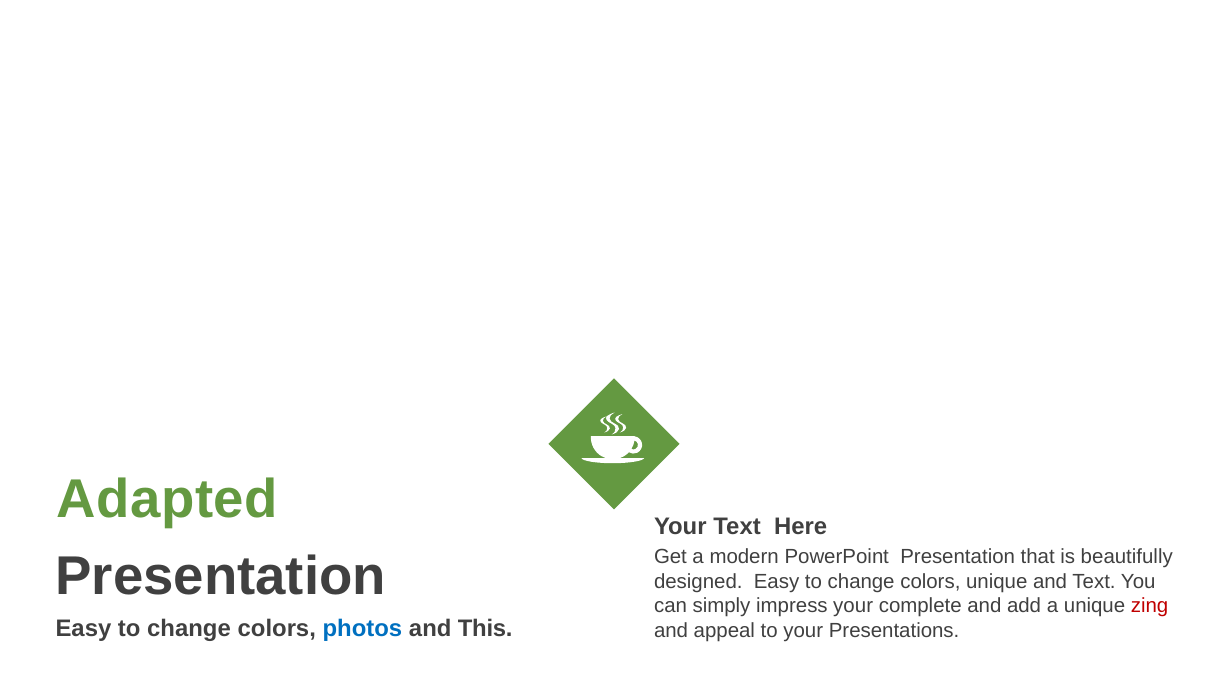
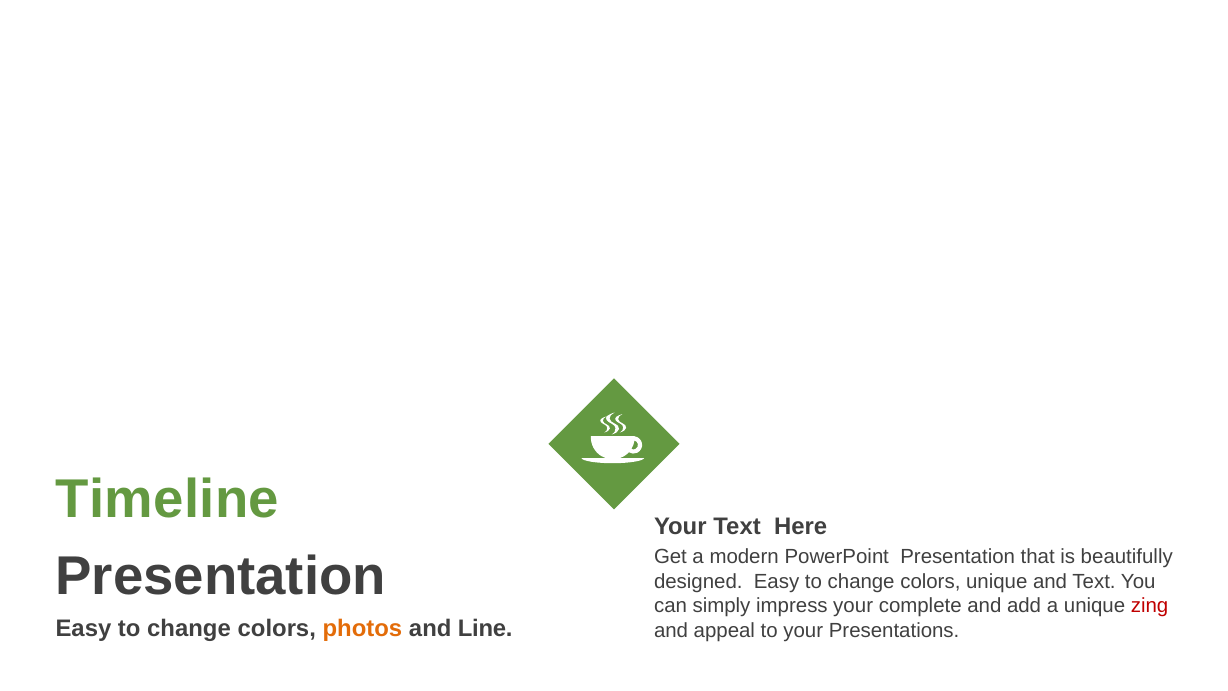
Adapted: Adapted -> Timeline
photos colour: blue -> orange
This: This -> Line
